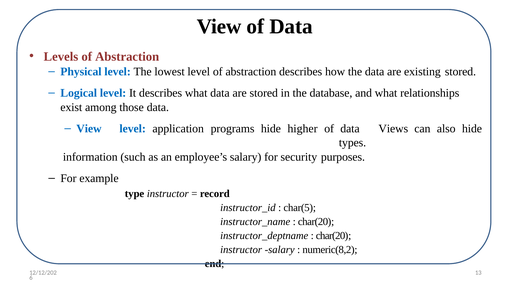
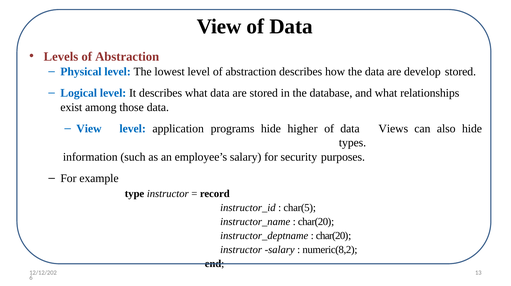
existing: existing -> develop
